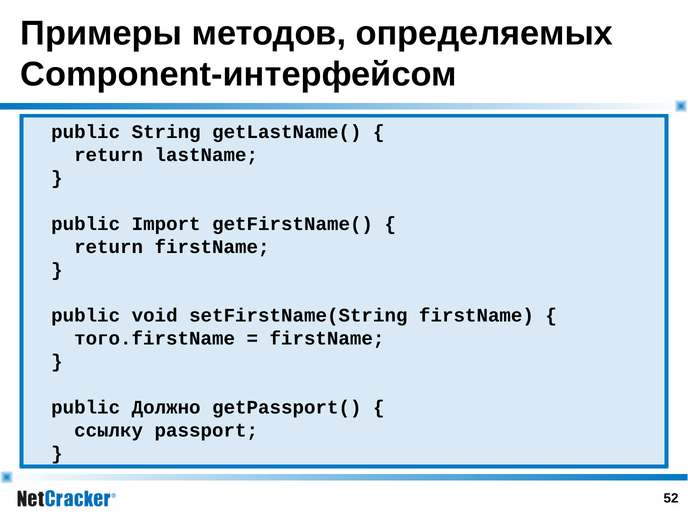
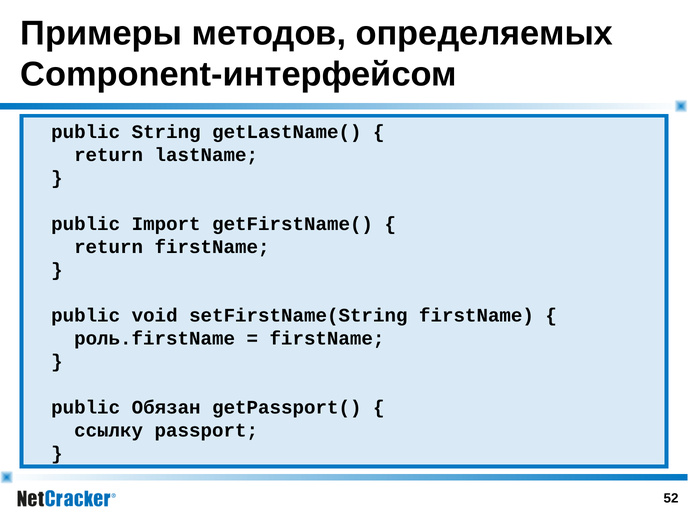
того.firstName: того.firstName -> роль.firstName
Должно: Должно -> Обязан
